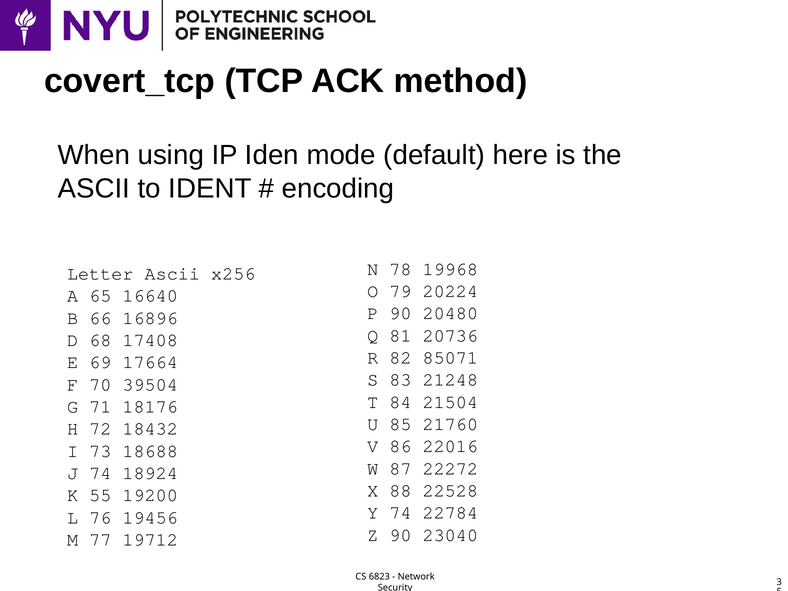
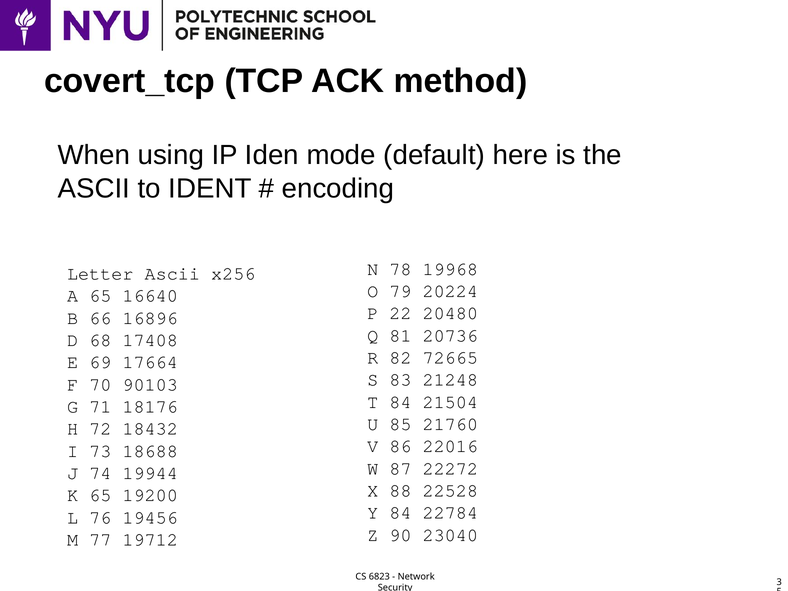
P 90: 90 -> 22
85071: 85071 -> 72665
39504: 39504 -> 90103
18924: 18924 -> 19944
K 55: 55 -> 65
Y 74: 74 -> 84
